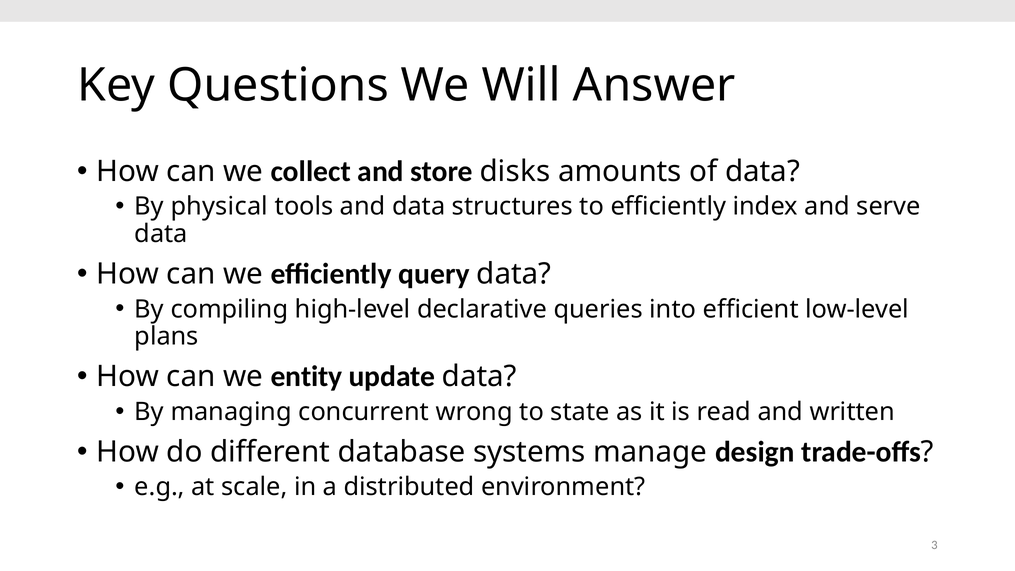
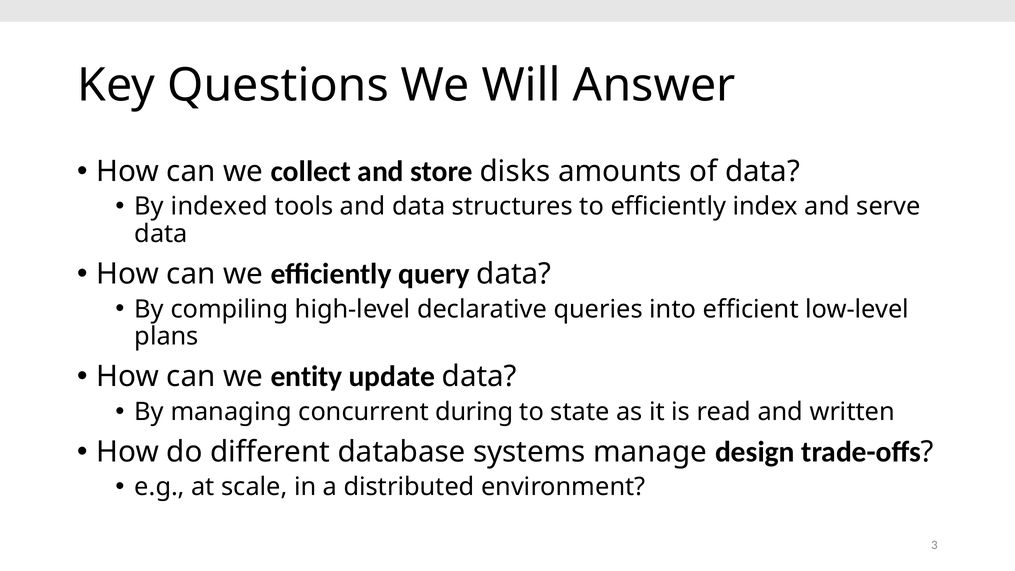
physical: physical -> indexed
wrong: wrong -> during
